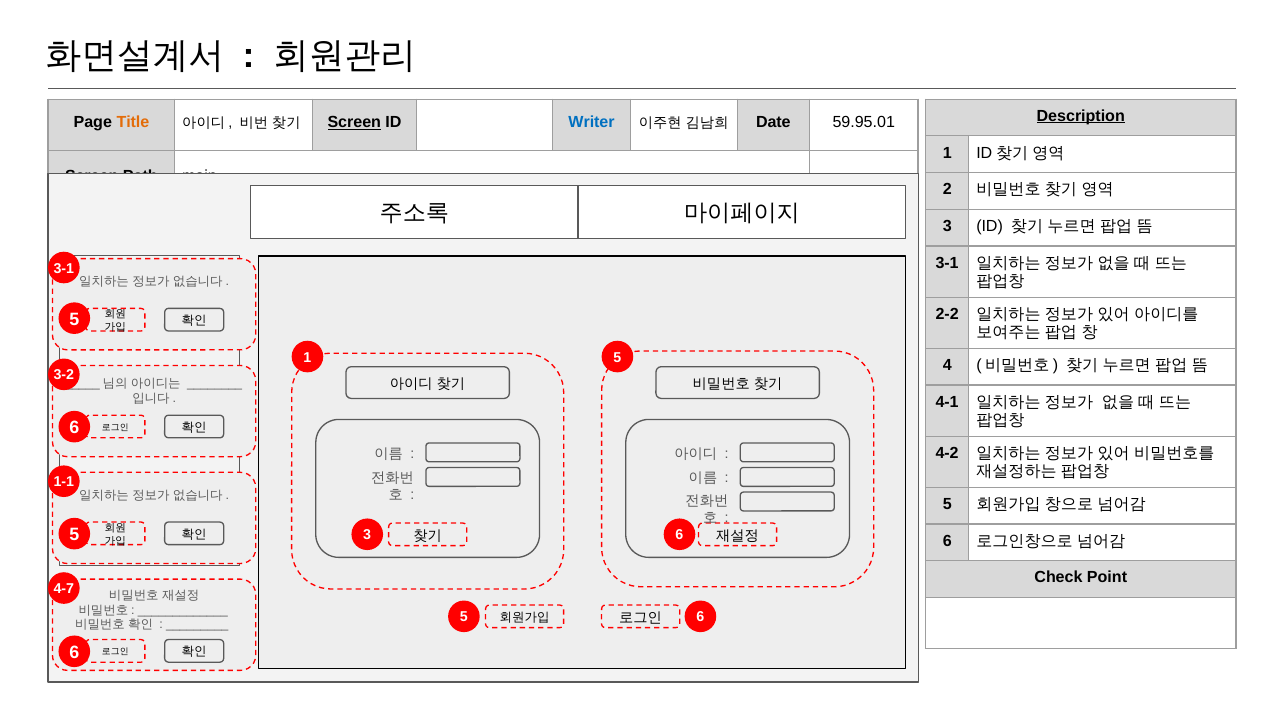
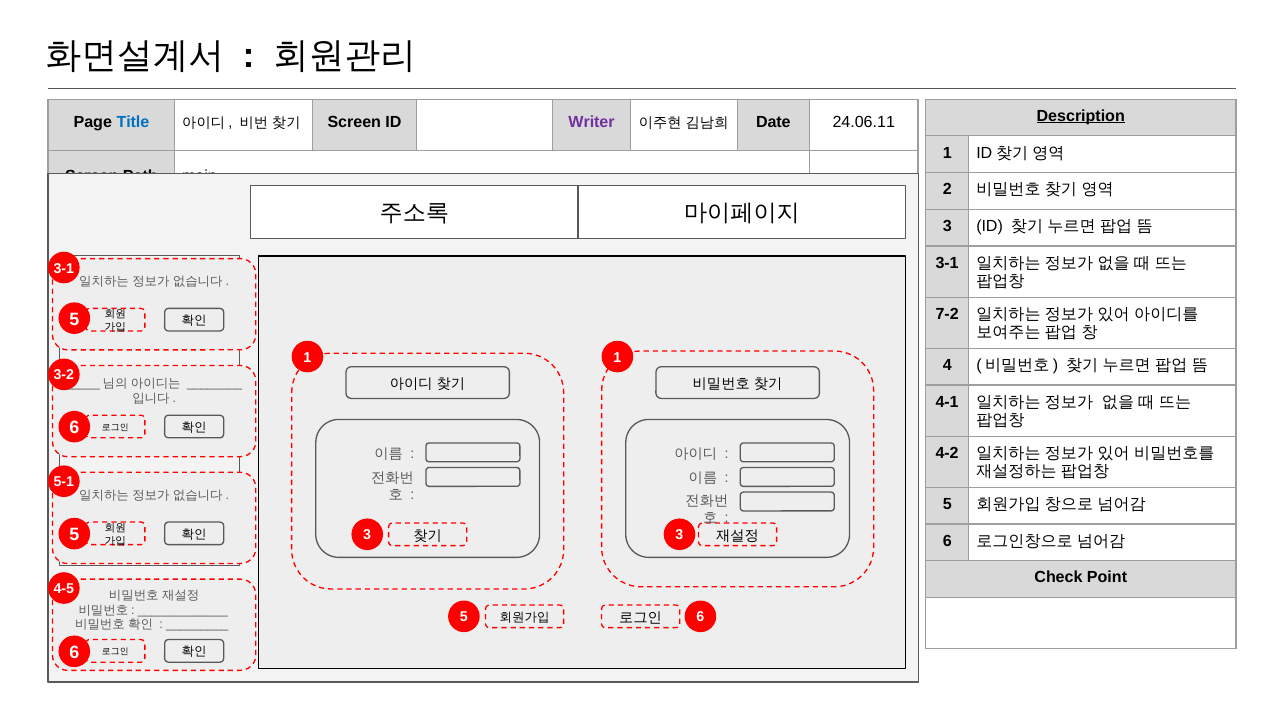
Title colour: orange -> blue
Screen at (354, 122) underline: present -> none
Writer colour: blue -> purple
59.95.01: 59.95.01 -> 24.06.11
2-2: 2-2 -> 7-2
1 5: 5 -> 1
1-1: 1-1 -> 5-1
3 6: 6 -> 3
4-7: 4-7 -> 4-5
